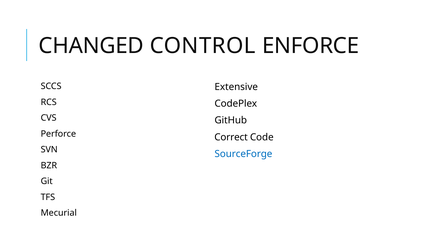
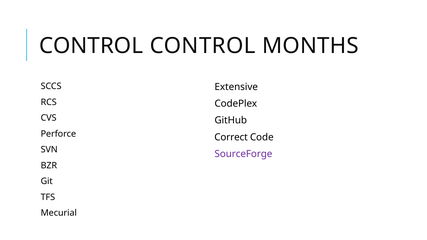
CHANGED at (91, 46): CHANGED -> CONTROL
ENFORCE: ENFORCE -> MONTHS
SourceForge colour: blue -> purple
